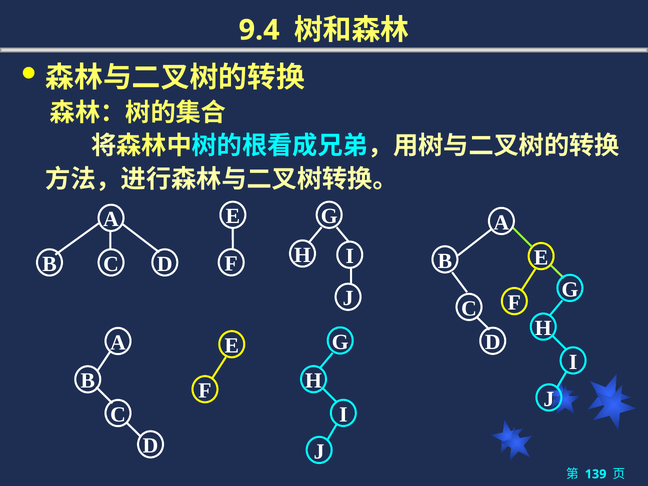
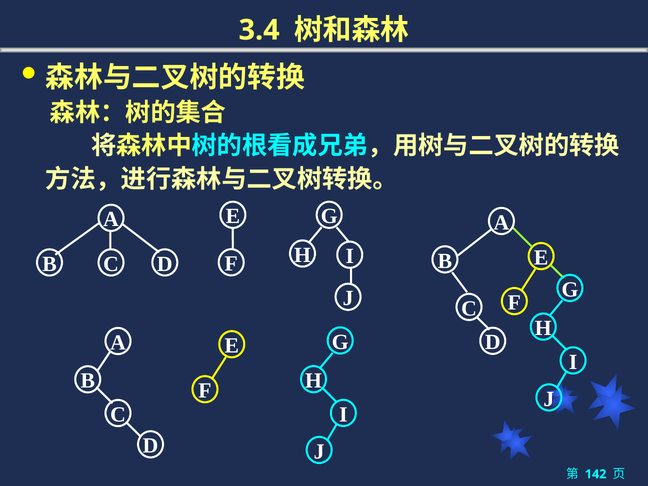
9.4: 9.4 -> 3.4
139: 139 -> 142
